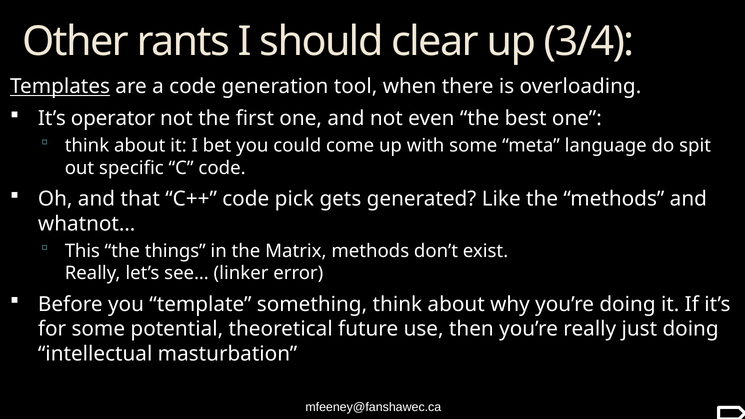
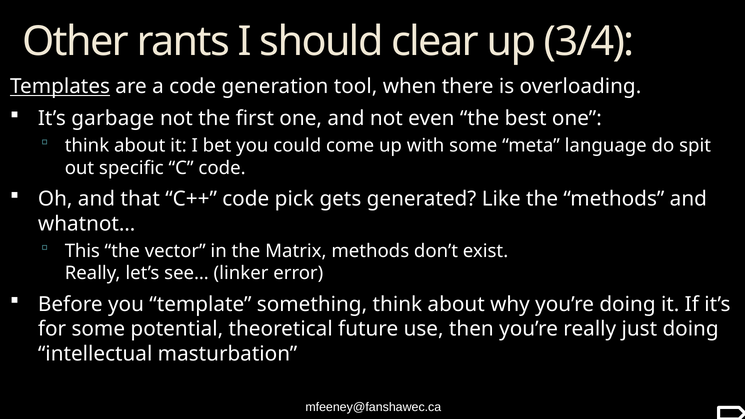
operator: operator -> garbage
things: things -> vector
